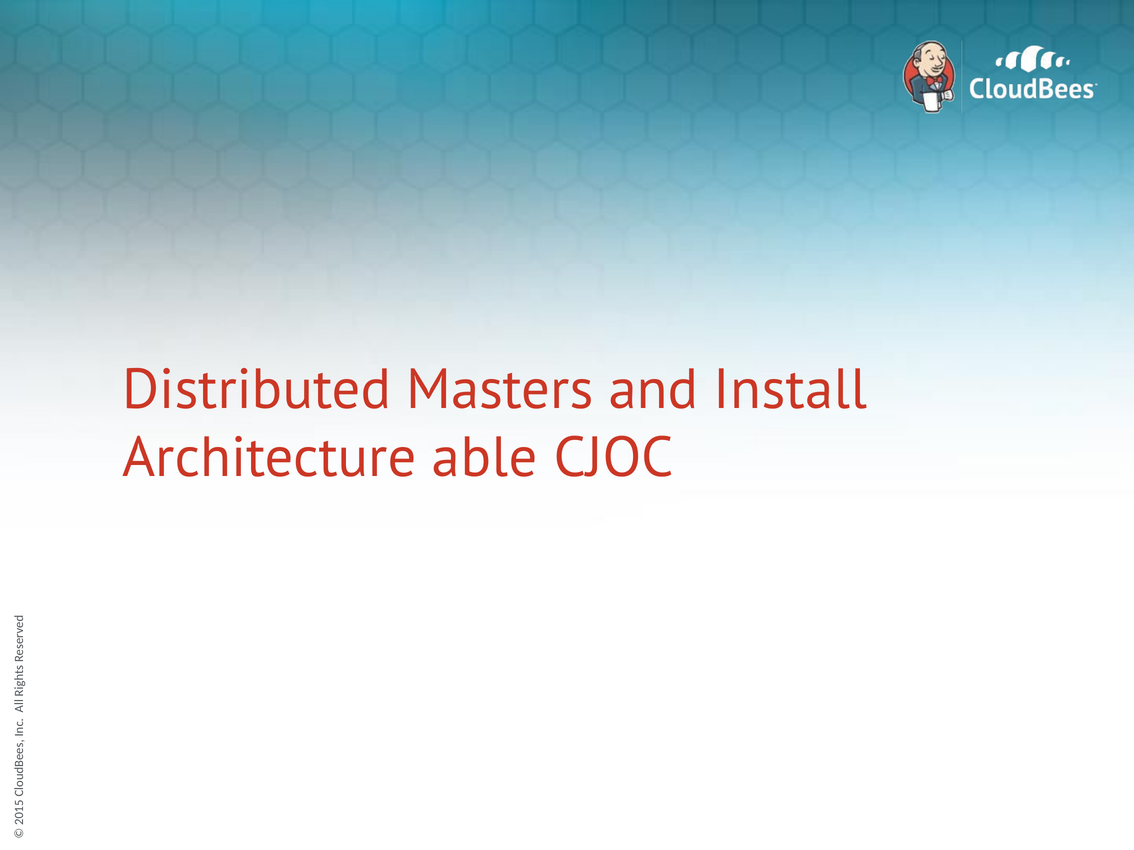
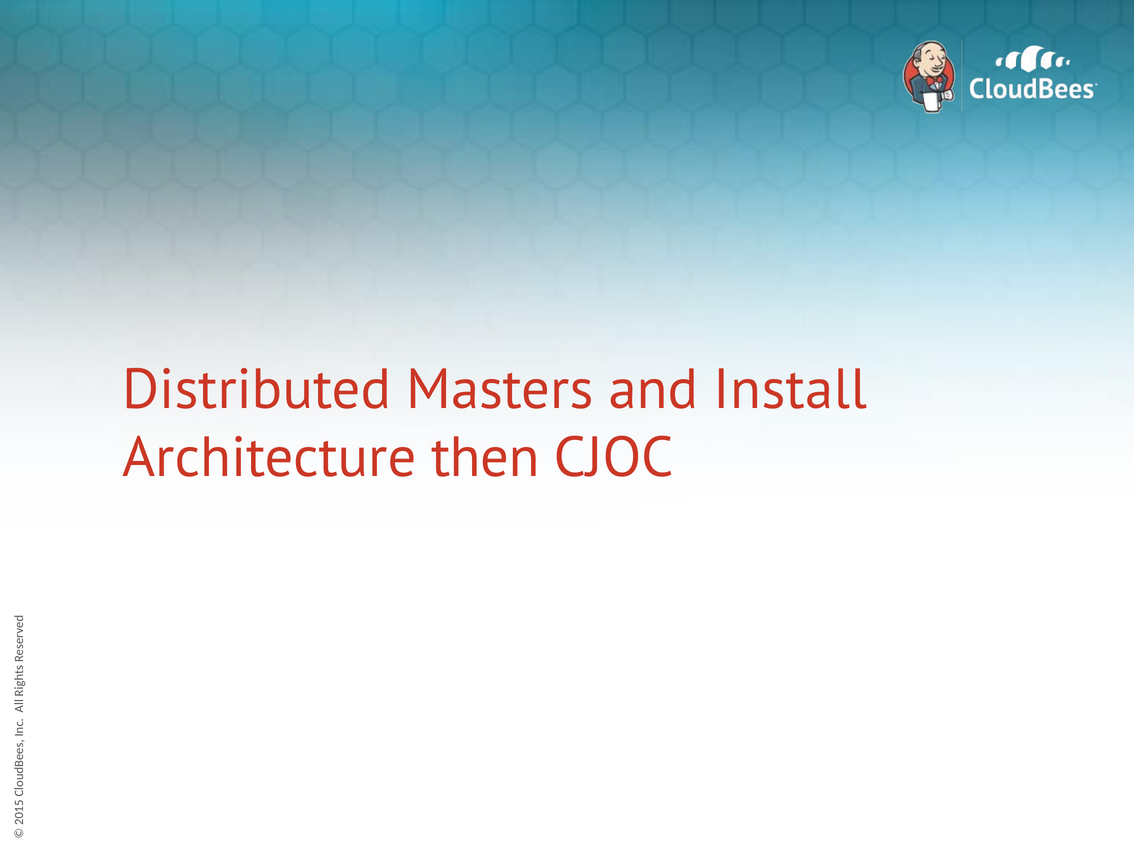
able: able -> then
